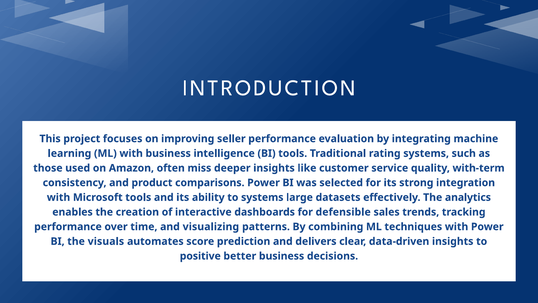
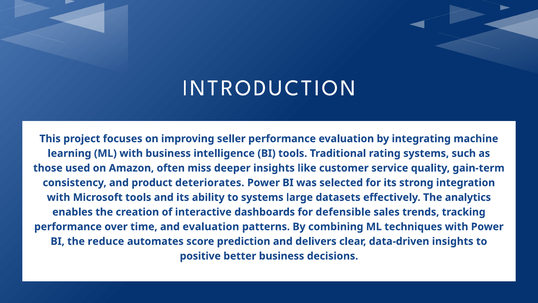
with-term: with-term -> gain-term
comparisons: comparisons -> deteriorates
and visualizing: visualizing -> evaluation
visuals: visuals -> reduce
